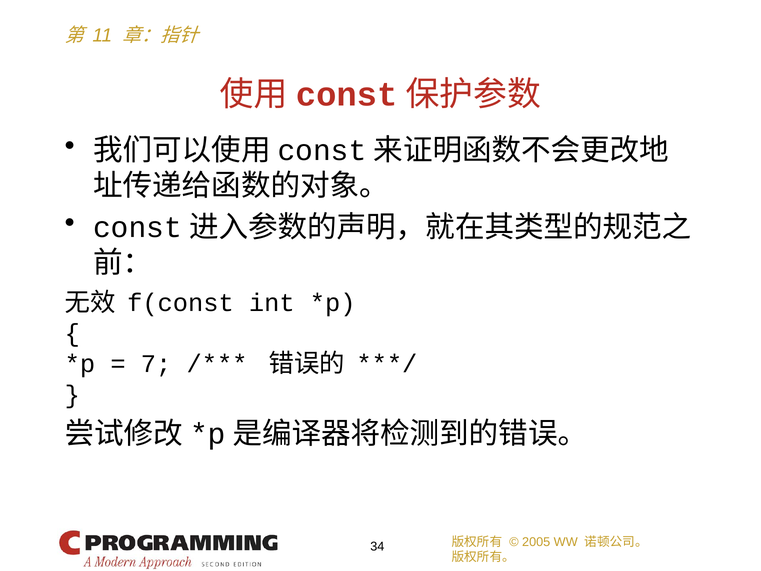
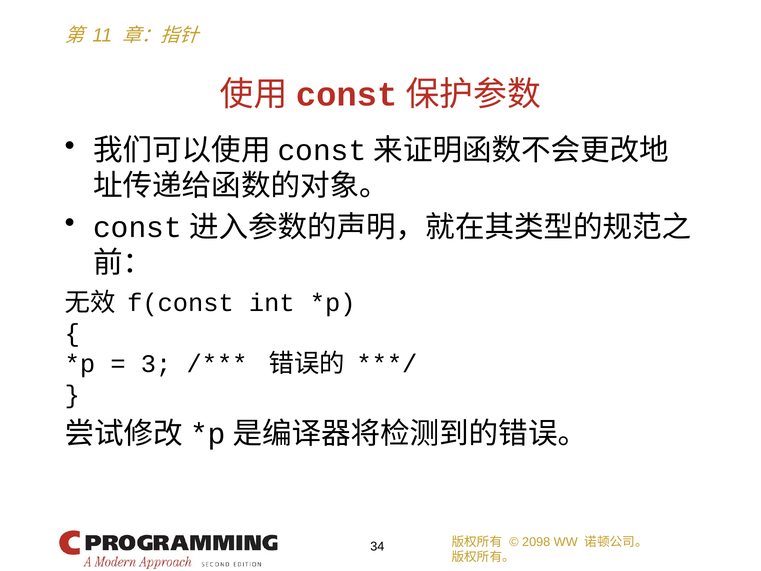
7: 7 -> 3
2005: 2005 -> 2098
